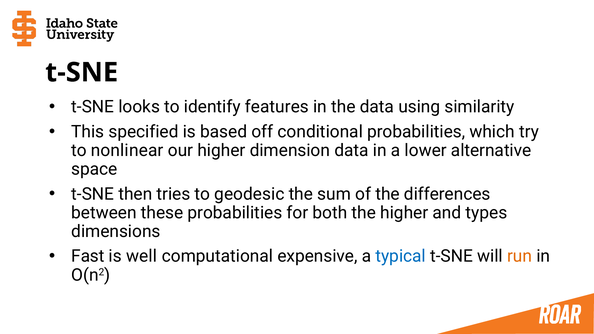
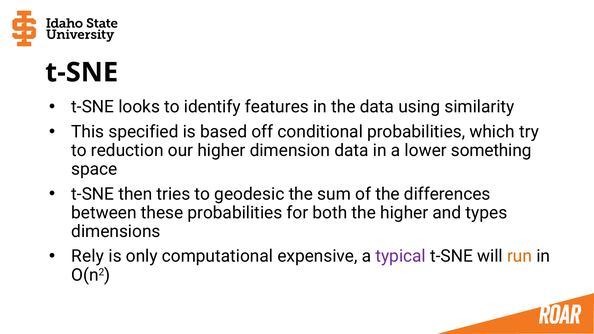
nonlinear: nonlinear -> reduction
alternative: alternative -> something
Fast: Fast -> Rely
well: well -> only
typical colour: blue -> purple
